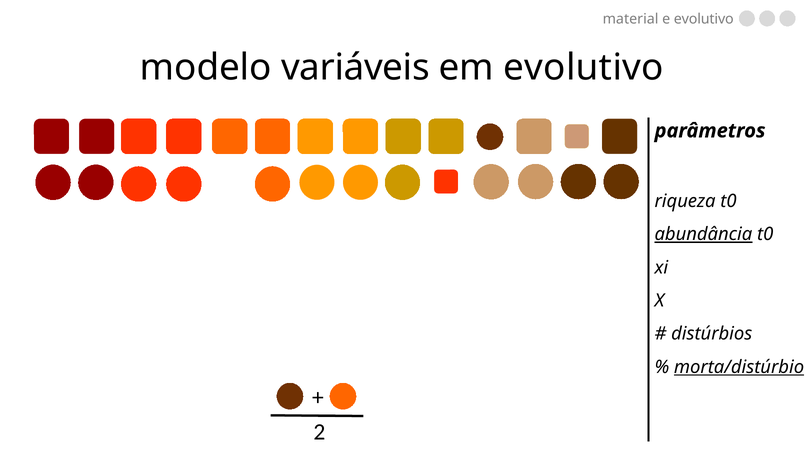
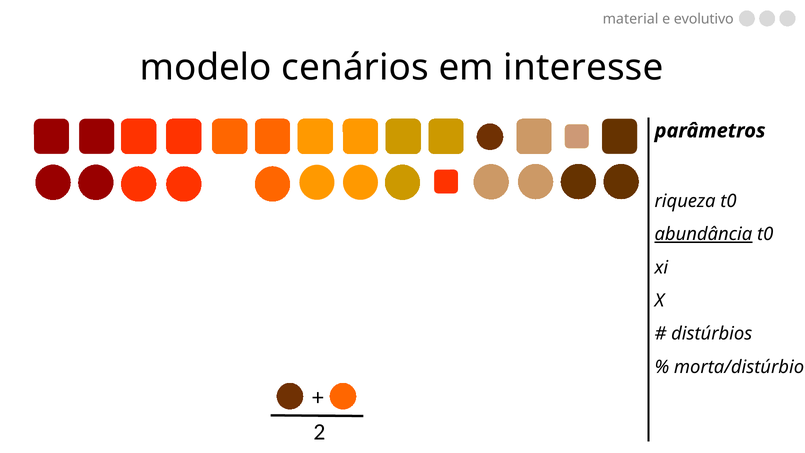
variáveis: variáveis -> cenários
em evolutivo: evolutivo -> interesse
morta/distúrbio underline: present -> none
